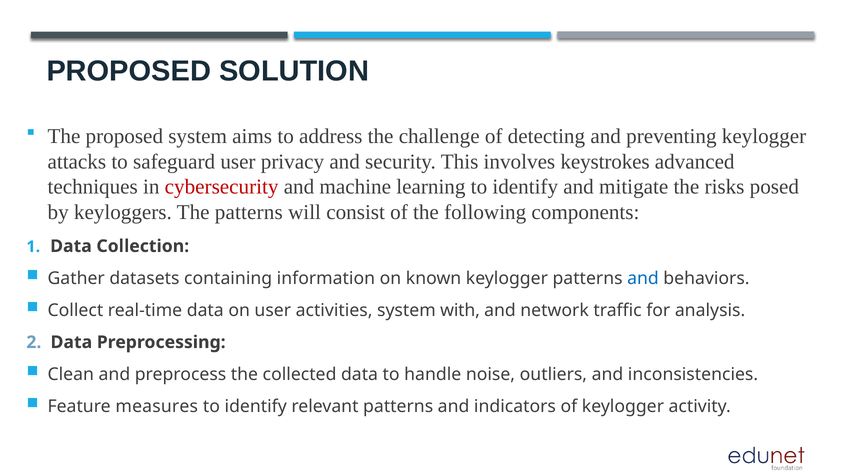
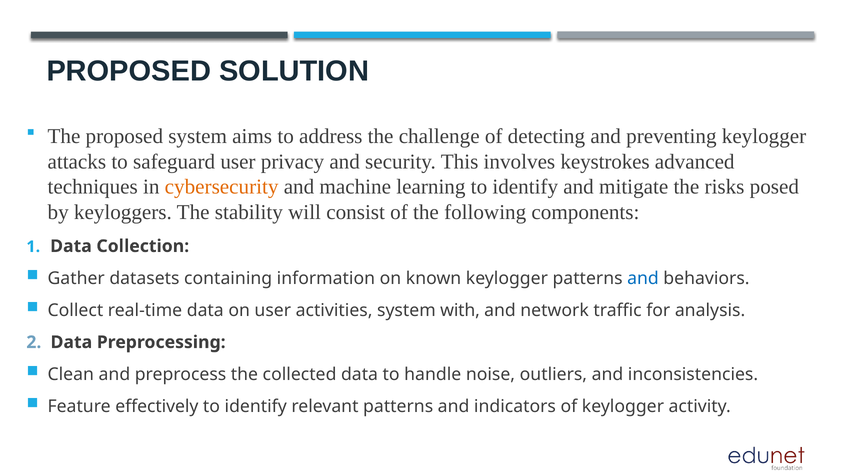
cybersecurity colour: red -> orange
The patterns: patterns -> stability
measures: measures -> effectively
